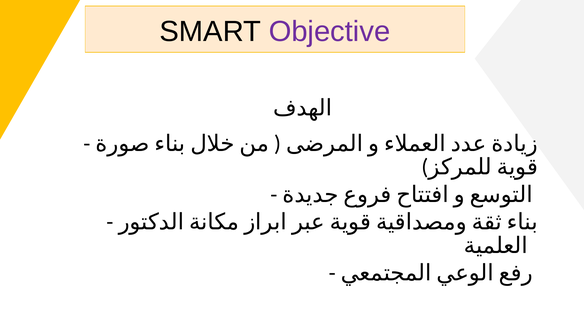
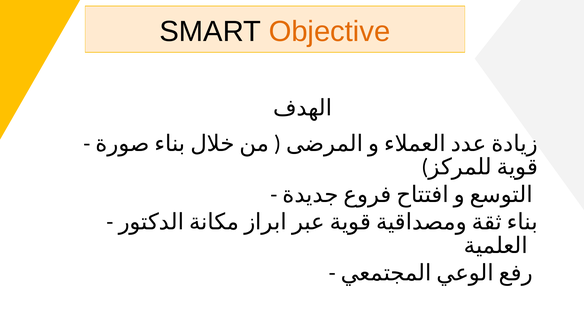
Objective colour: purple -> orange
